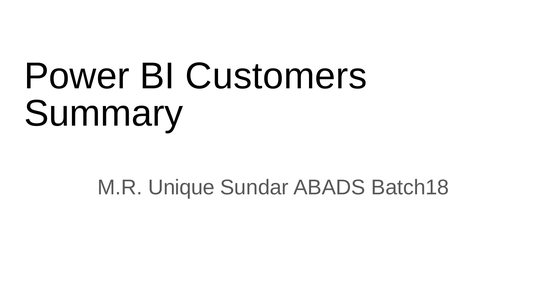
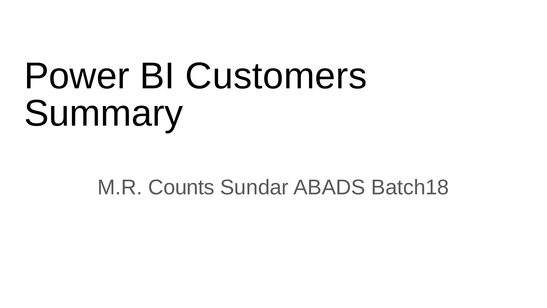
Unique: Unique -> Counts
